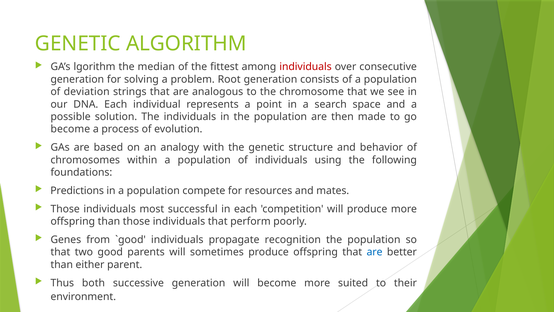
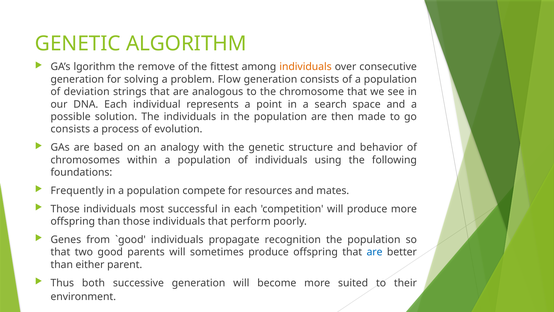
median: median -> remove
individuals at (306, 67) colour: red -> orange
Root: Root -> Flow
become at (70, 129): become -> consists
Predictions: Predictions -> Frequently
